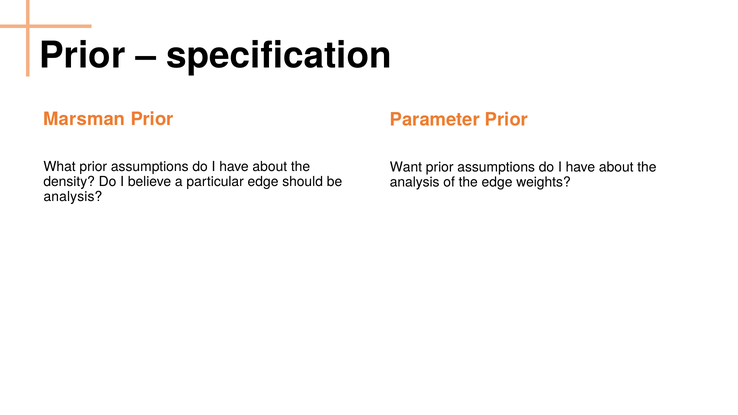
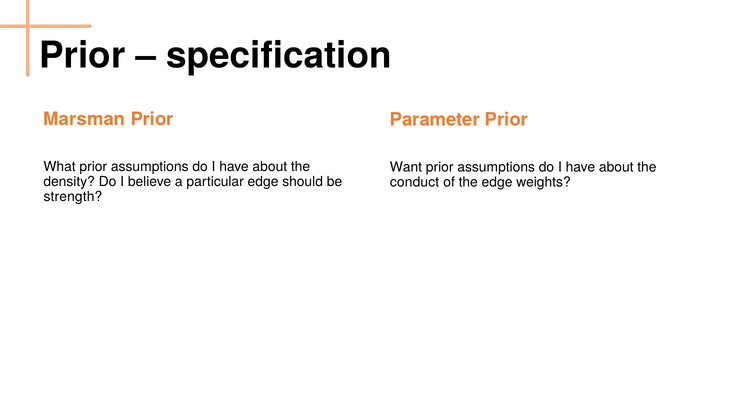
analysis at (415, 182): analysis -> conduct
analysis at (73, 197): analysis -> strength
